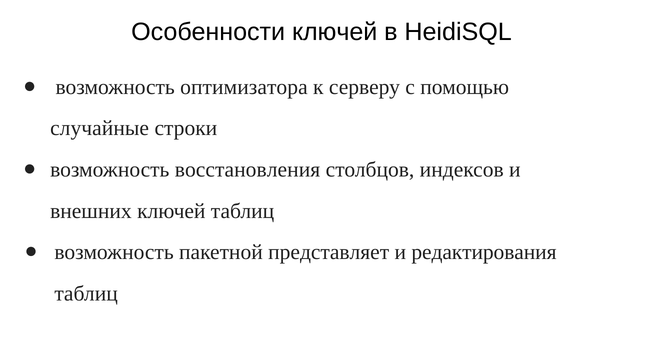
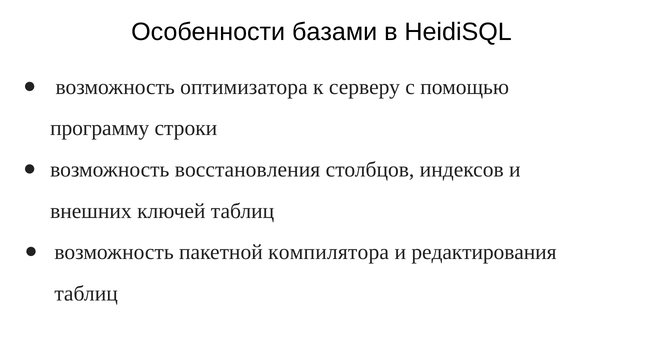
Особенности ключей: ключей -> базами
случайные: случайные -> программу
представляет: представляет -> компилятора
